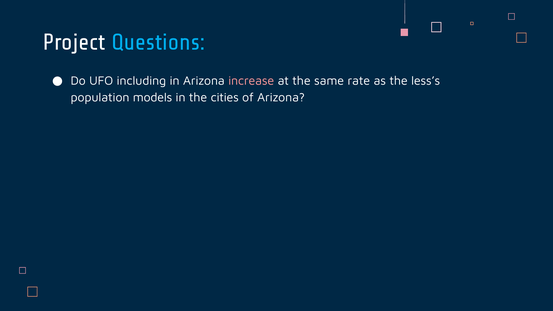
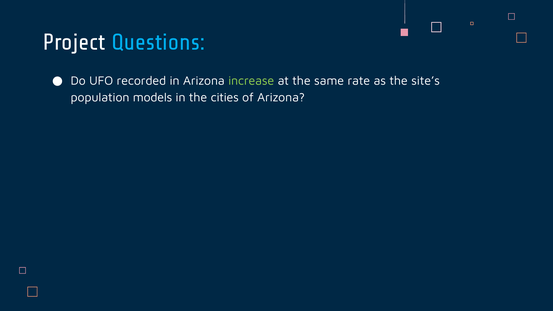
including: including -> recorded
increase colour: pink -> light green
less’s: less’s -> site’s
